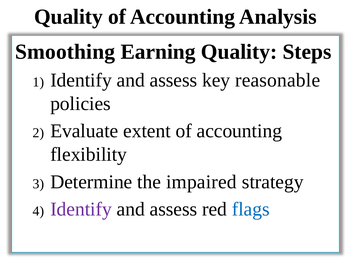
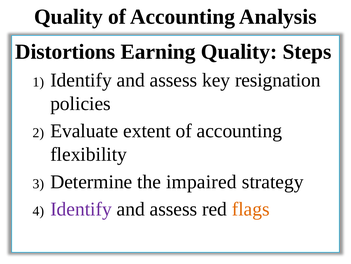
Smoothing: Smoothing -> Distortions
reasonable: reasonable -> resignation
flags colour: blue -> orange
